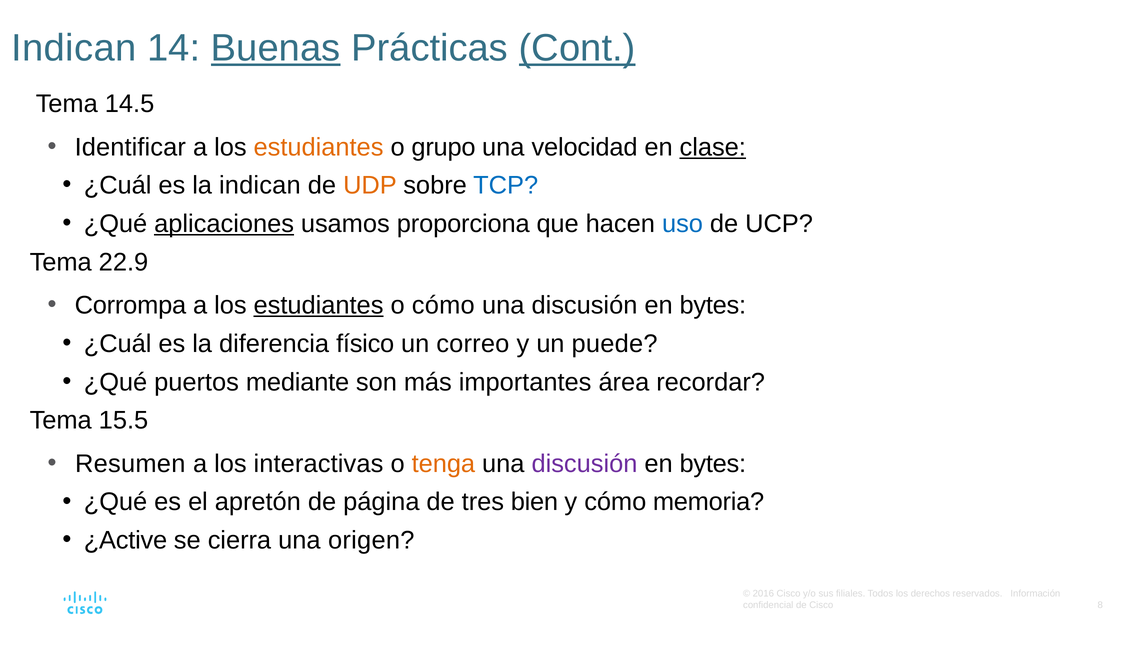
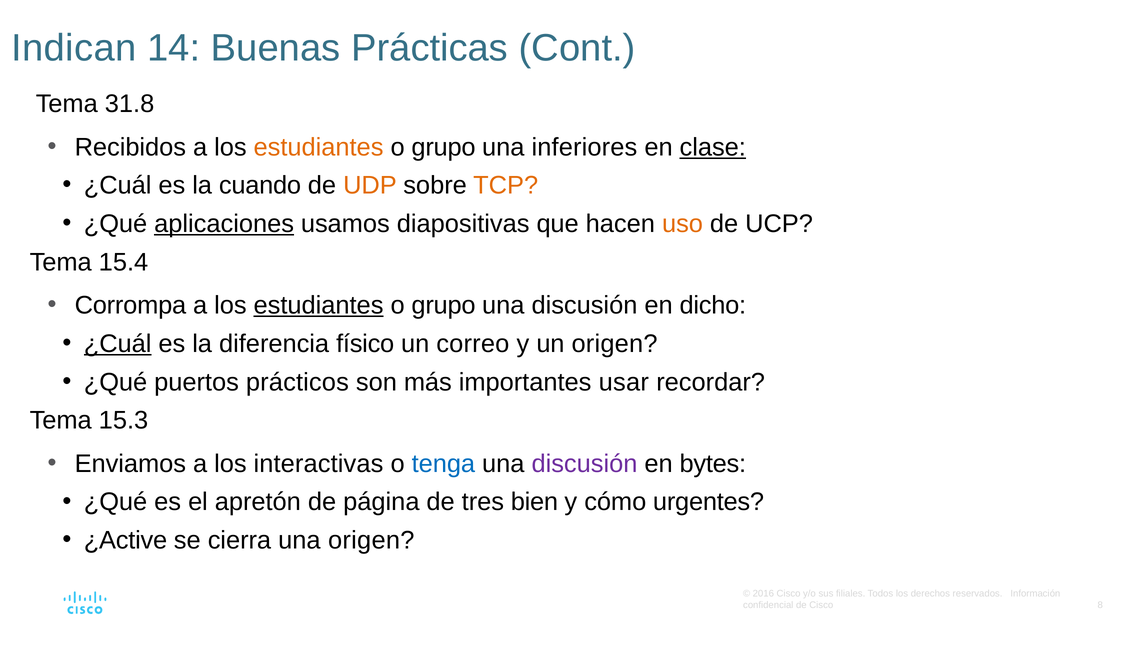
Buenas underline: present -> none
Cont underline: present -> none
14.5: 14.5 -> 31.8
Identificar: Identificar -> Recibidos
velocidad: velocidad -> inferiores
la indican: indican -> cuando
TCP colour: blue -> orange
proporciona: proporciona -> diapositivas
uso colour: blue -> orange
22.9: 22.9 -> 15.4
cómo at (443, 305): cómo -> grupo
bytes at (713, 305): bytes -> dicho
¿Cuál at (118, 344) underline: none -> present
un puede: puede -> origen
mediante: mediante -> prácticos
área: área -> usar
15.5: 15.5 -> 15.3
Resumen: Resumen -> Enviamos
tenga colour: orange -> blue
memoria: memoria -> urgentes
